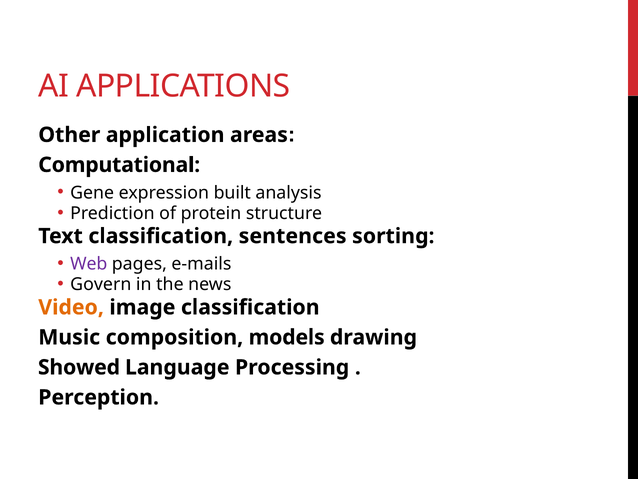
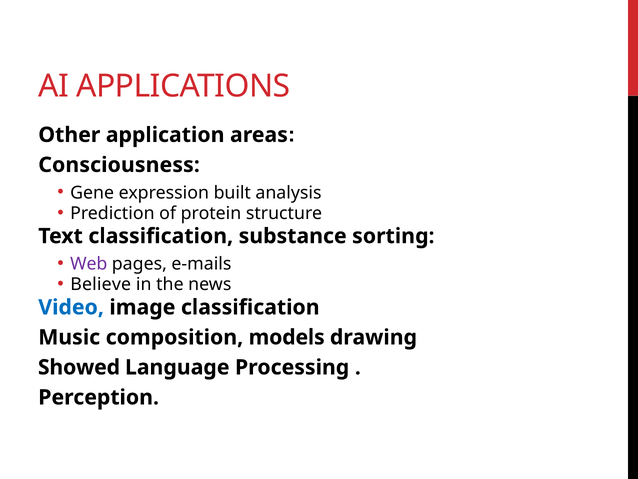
Computational: Computational -> Consciousness
sentences: sentences -> substance
Govern: Govern -> Believe
Video colour: orange -> blue
